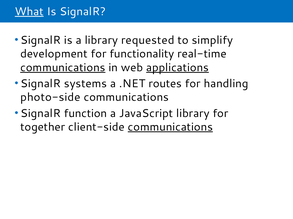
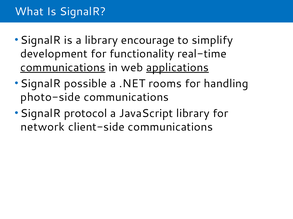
What underline: present -> none
requested: requested -> encourage
systems: systems -> possible
routes: routes -> rooms
function: function -> protocol
together: together -> network
communications at (170, 127) underline: present -> none
